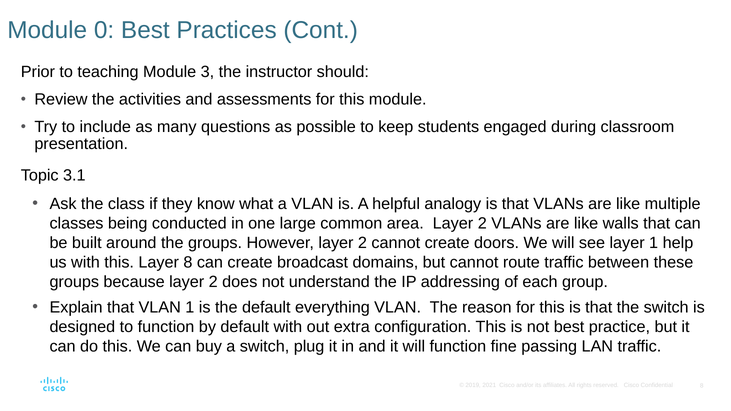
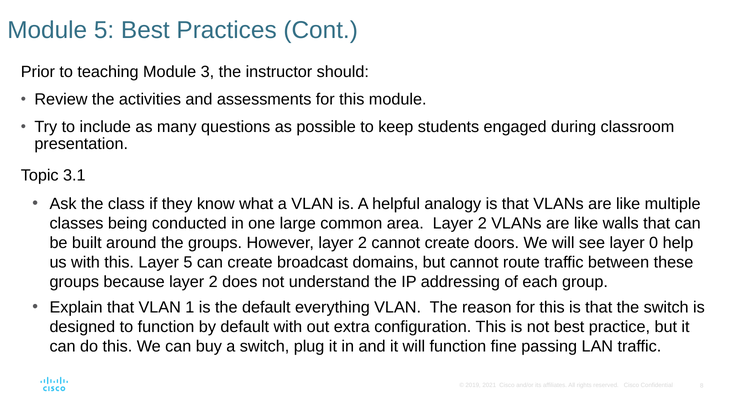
Module 0: 0 -> 5
layer 1: 1 -> 0
Layer 8: 8 -> 5
